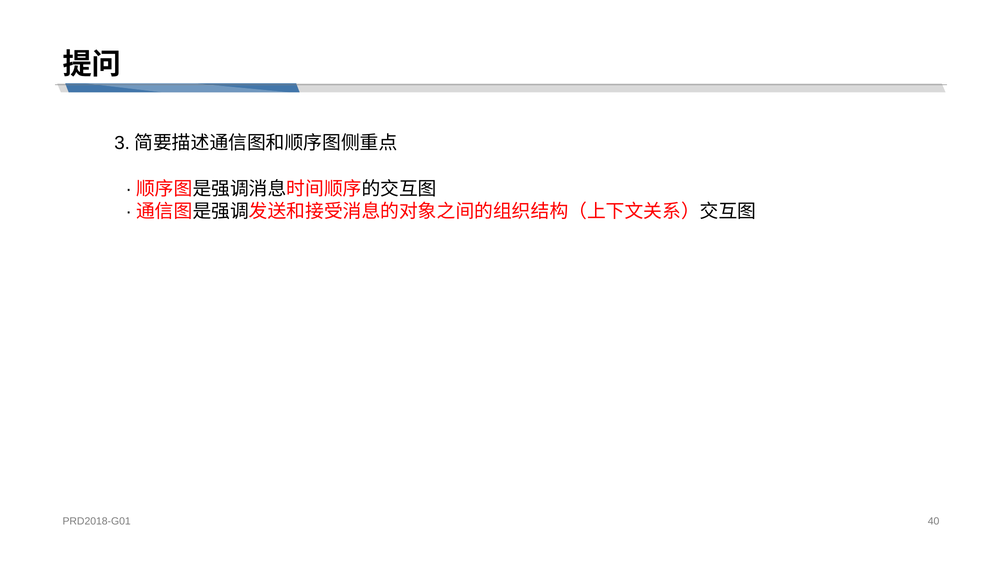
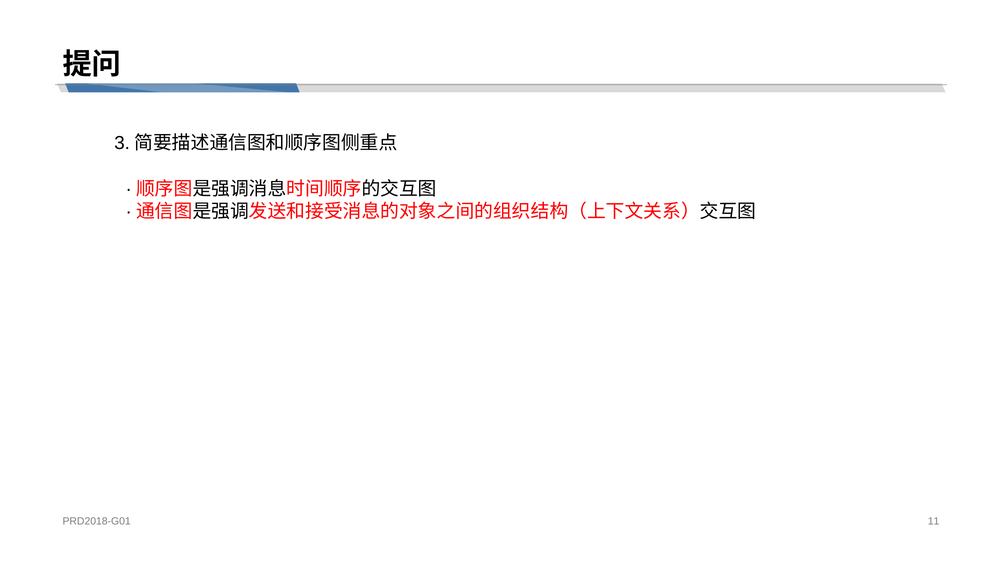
40: 40 -> 11
